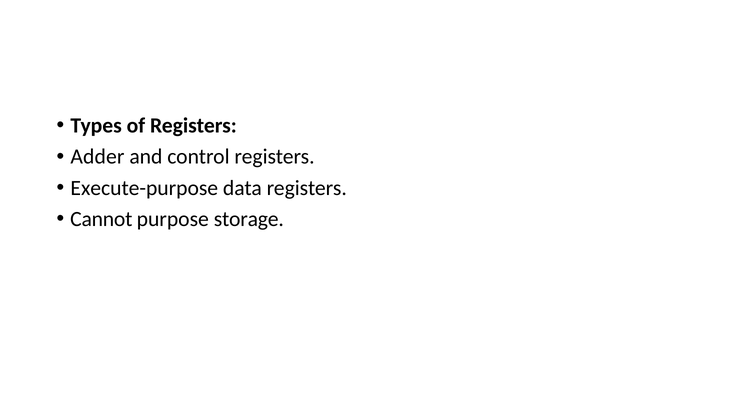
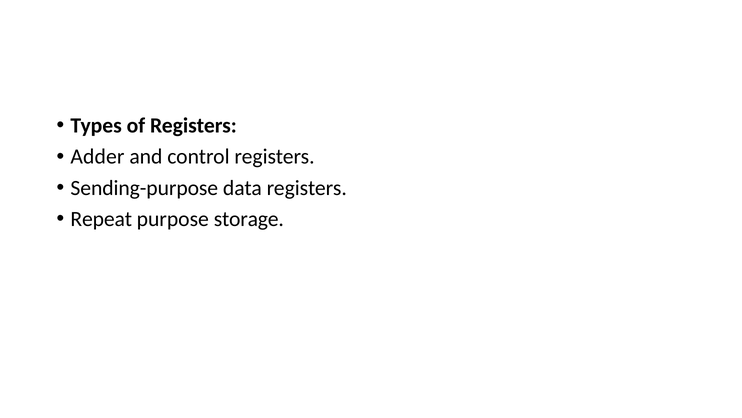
Execute-purpose: Execute-purpose -> Sending-purpose
Cannot: Cannot -> Repeat
